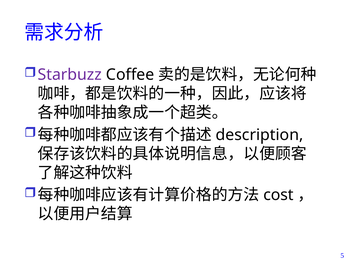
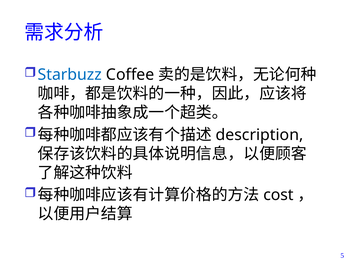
Starbuzz colour: purple -> blue
